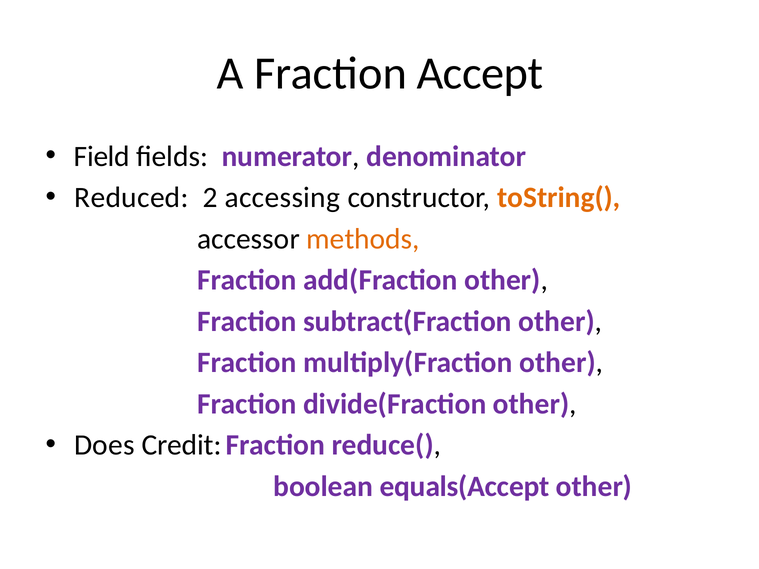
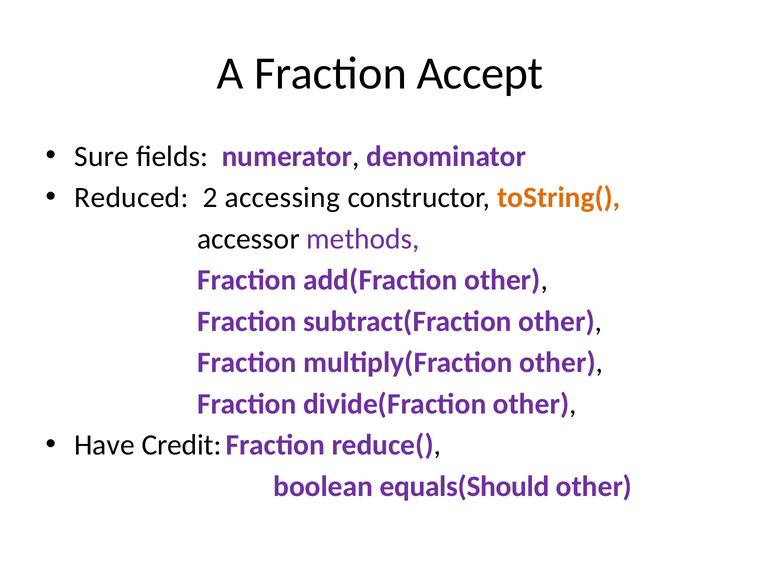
Field: Field -> Sure
methods colour: orange -> purple
Does: Does -> Have
equals(Accept: equals(Accept -> equals(Should
